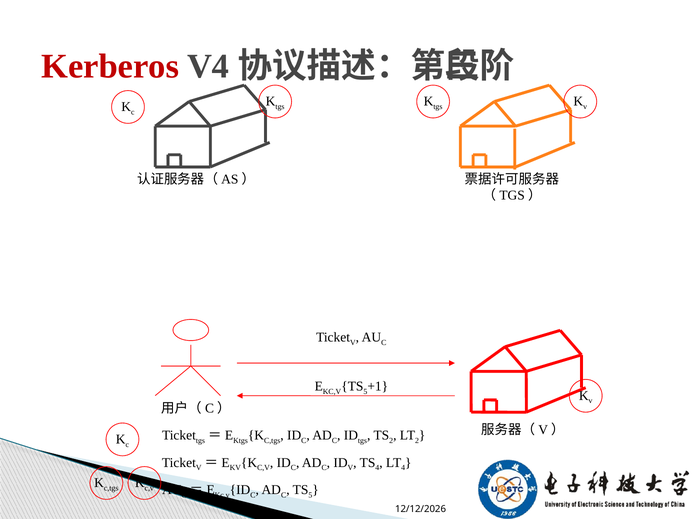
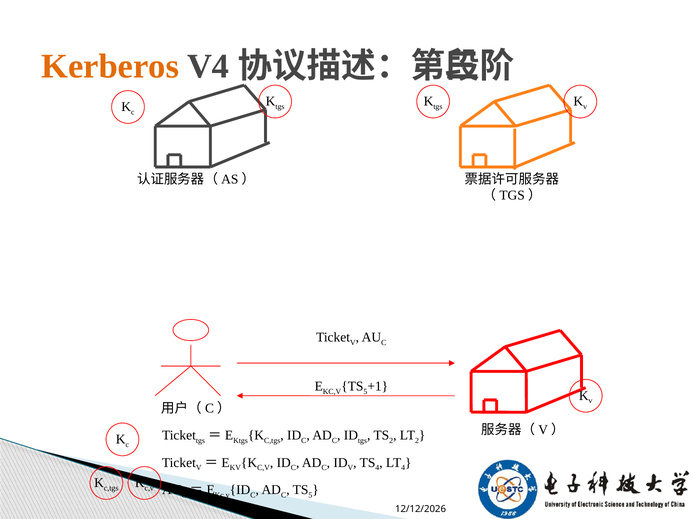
Kerberos colour: red -> orange
